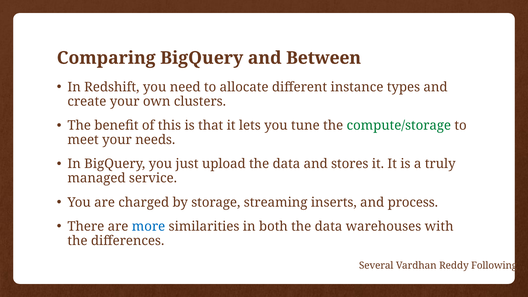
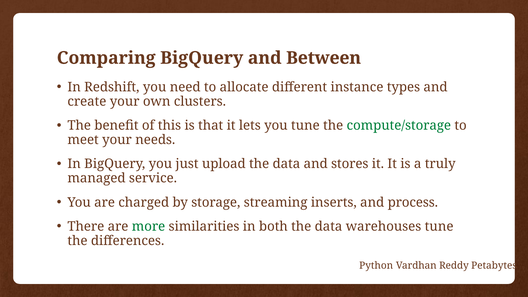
more colour: blue -> green
warehouses with: with -> tune
Several: Several -> Python
Following: Following -> Petabytes
